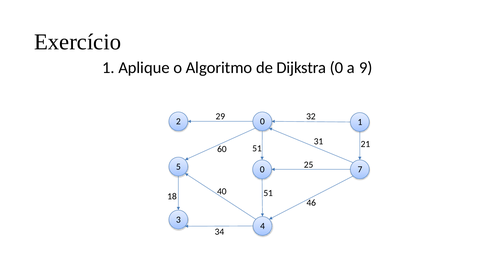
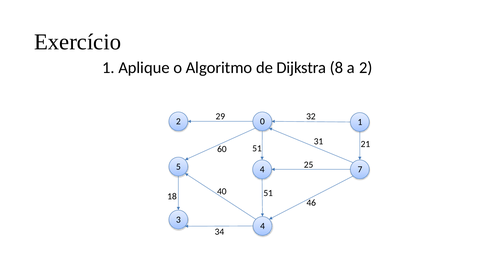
Dijkstra 0: 0 -> 8
a 9: 9 -> 2
5 0: 0 -> 4
